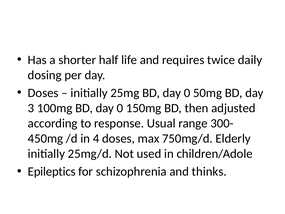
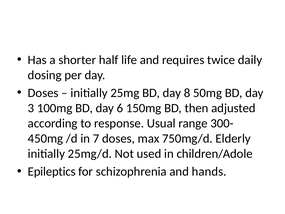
25mg BD day 0: 0 -> 8
100mg BD day 0: 0 -> 6
4: 4 -> 7
thinks: thinks -> hands
